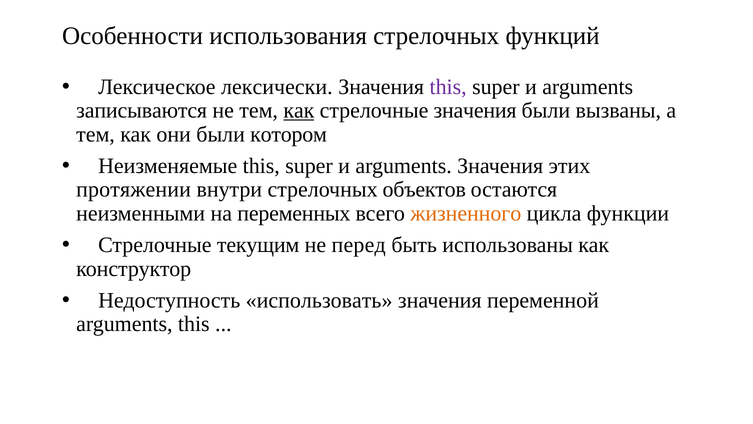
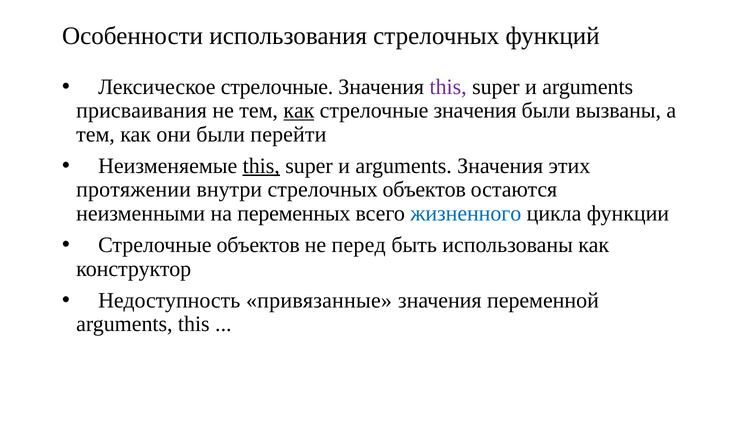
Лексическое лексически: лексически -> стрелочные
записываются: записываются -> присваивания
котором: котором -> перейти
this at (261, 166) underline: none -> present
жизненного colour: orange -> blue
Стрелочные текущим: текущим -> объектов
использовать: использовать -> привязанные
